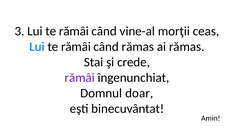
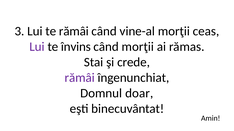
Lui at (37, 47) colour: blue -> purple
rămâi at (76, 47): rămâi -> învins
când rămas: rămas -> morţii
